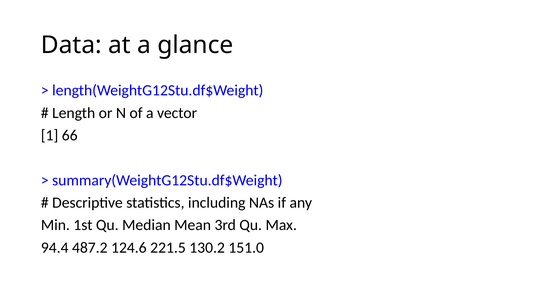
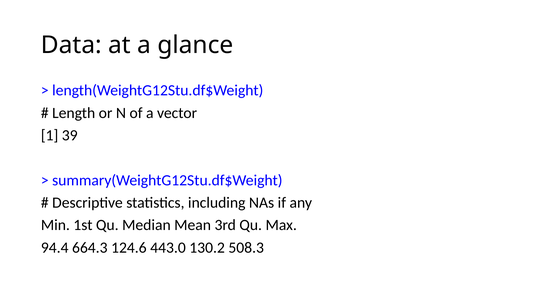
66: 66 -> 39
487.2: 487.2 -> 664.3
221.5: 221.5 -> 443.0
151.0: 151.0 -> 508.3
